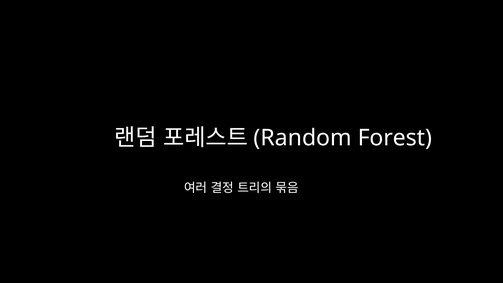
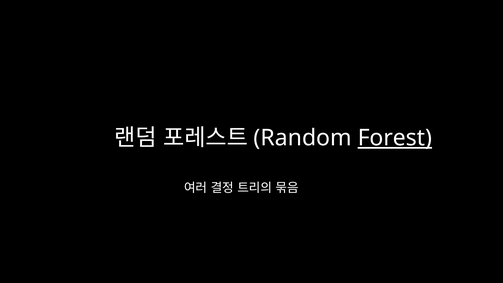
Forest underline: none -> present
